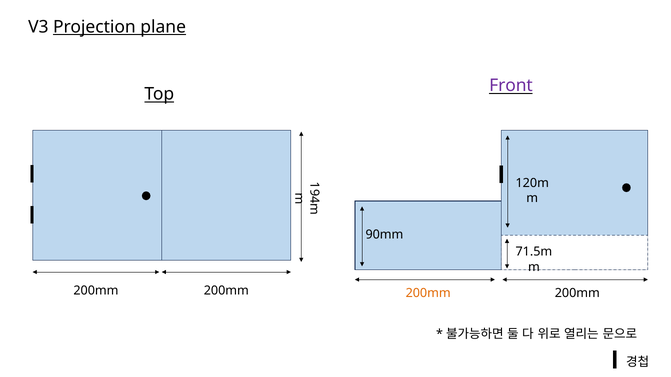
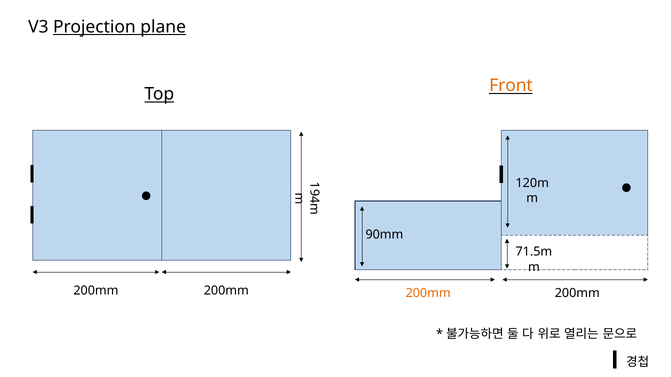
Front colour: purple -> orange
